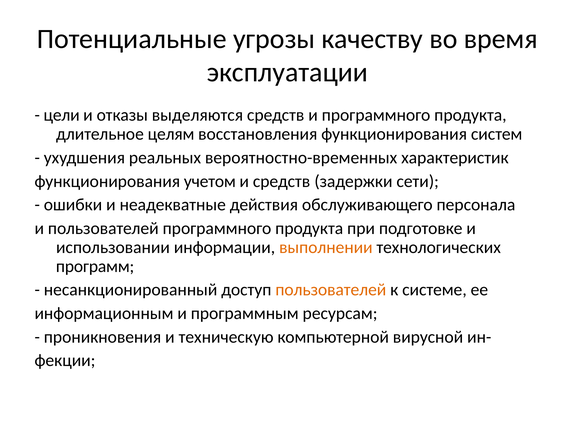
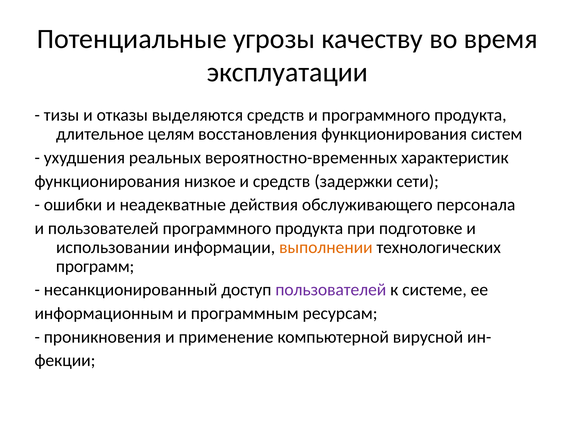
цели: цели -> тизы
учетом: учетом -> низкое
пользователей at (331, 290) colour: orange -> purple
техническую: техническую -> применение
